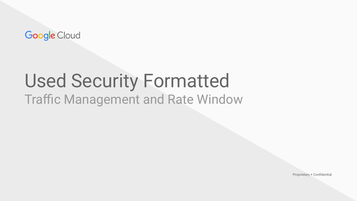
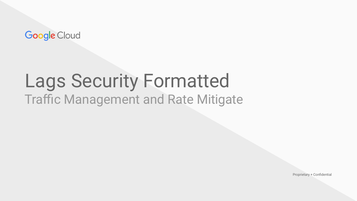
Used: Used -> Lags
Window: Window -> Mitigate
